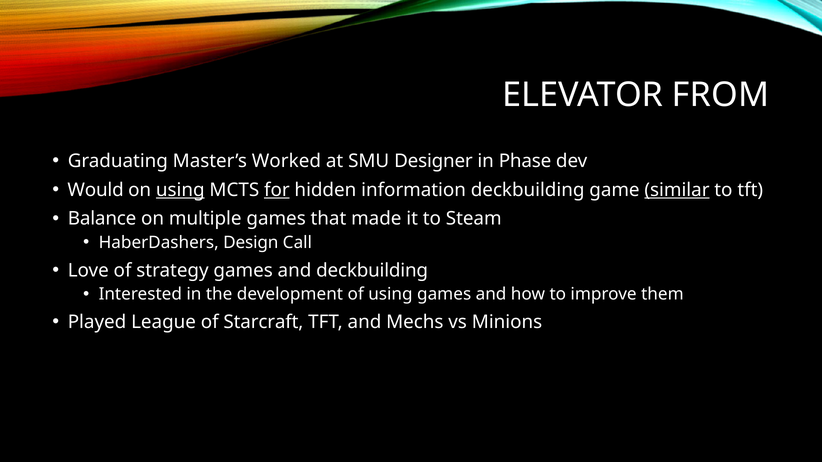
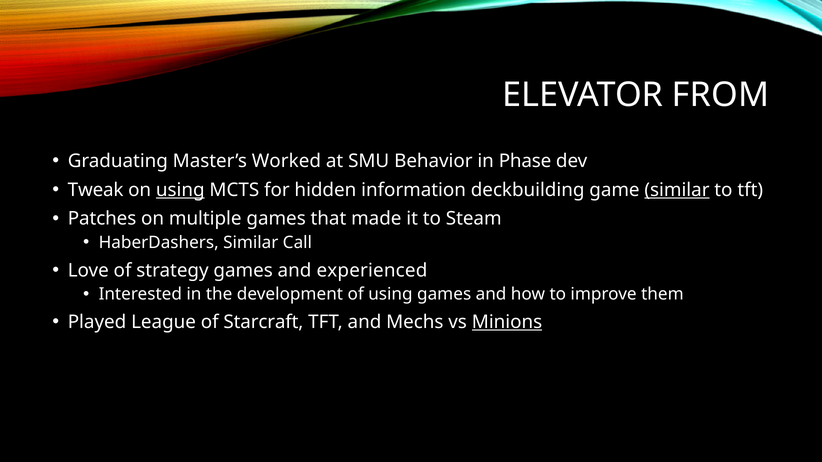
Designer: Designer -> Behavior
Would: Would -> Tweak
for underline: present -> none
Balance: Balance -> Patches
HaberDashers Design: Design -> Similar
and deckbuilding: deckbuilding -> experienced
Minions underline: none -> present
